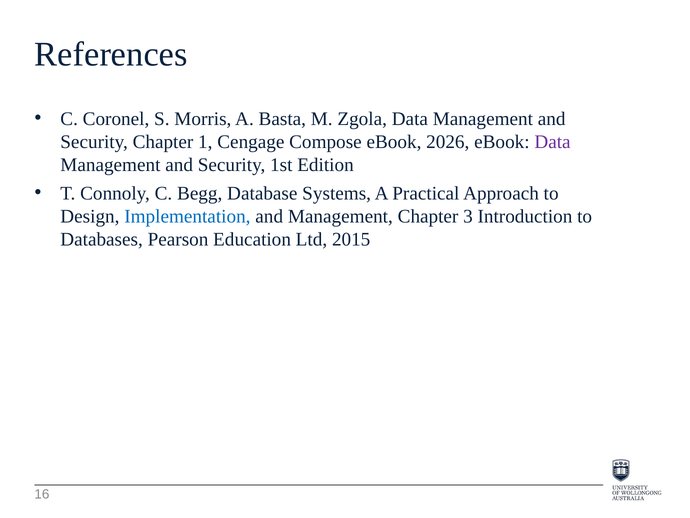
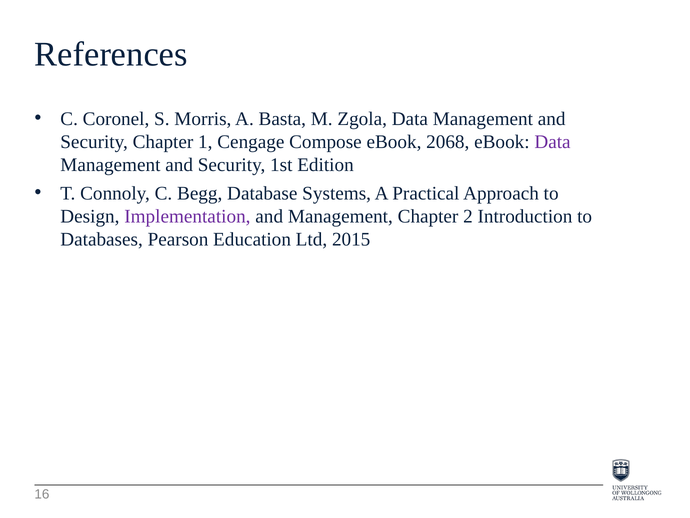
2026: 2026 -> 2068
Implementation colour: blue -> purple
3: 3 -> 2
